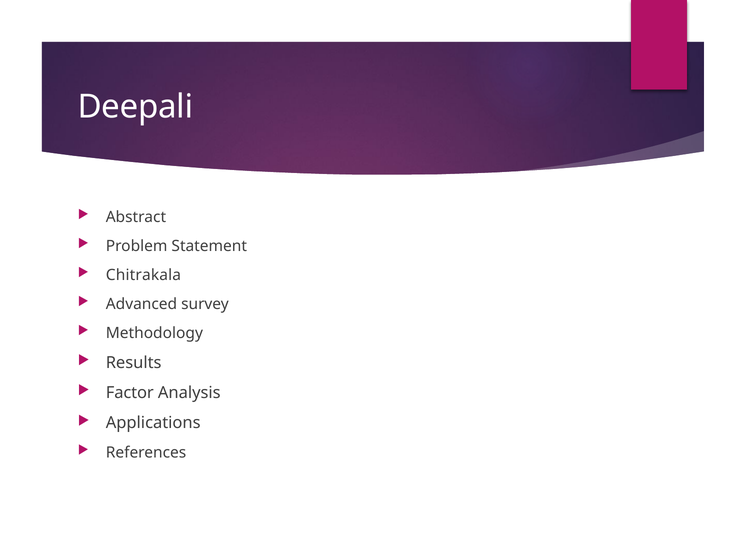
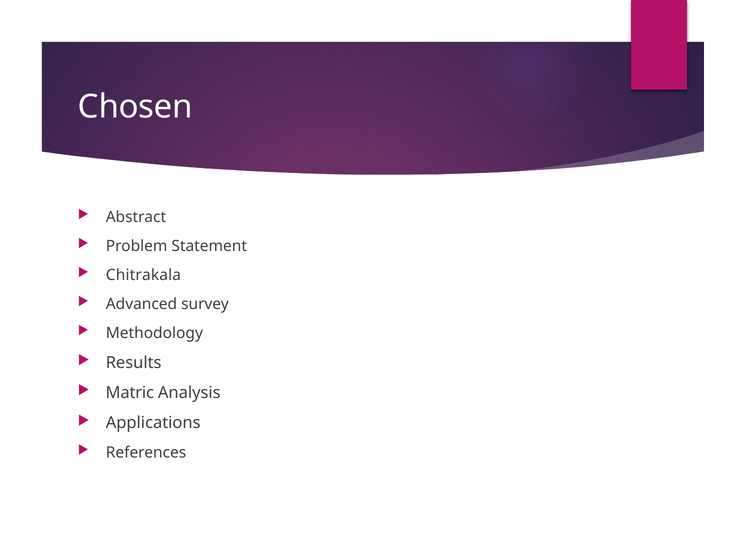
Deepali: Deepali -> Chosen
Factor: Factor -> Matric
